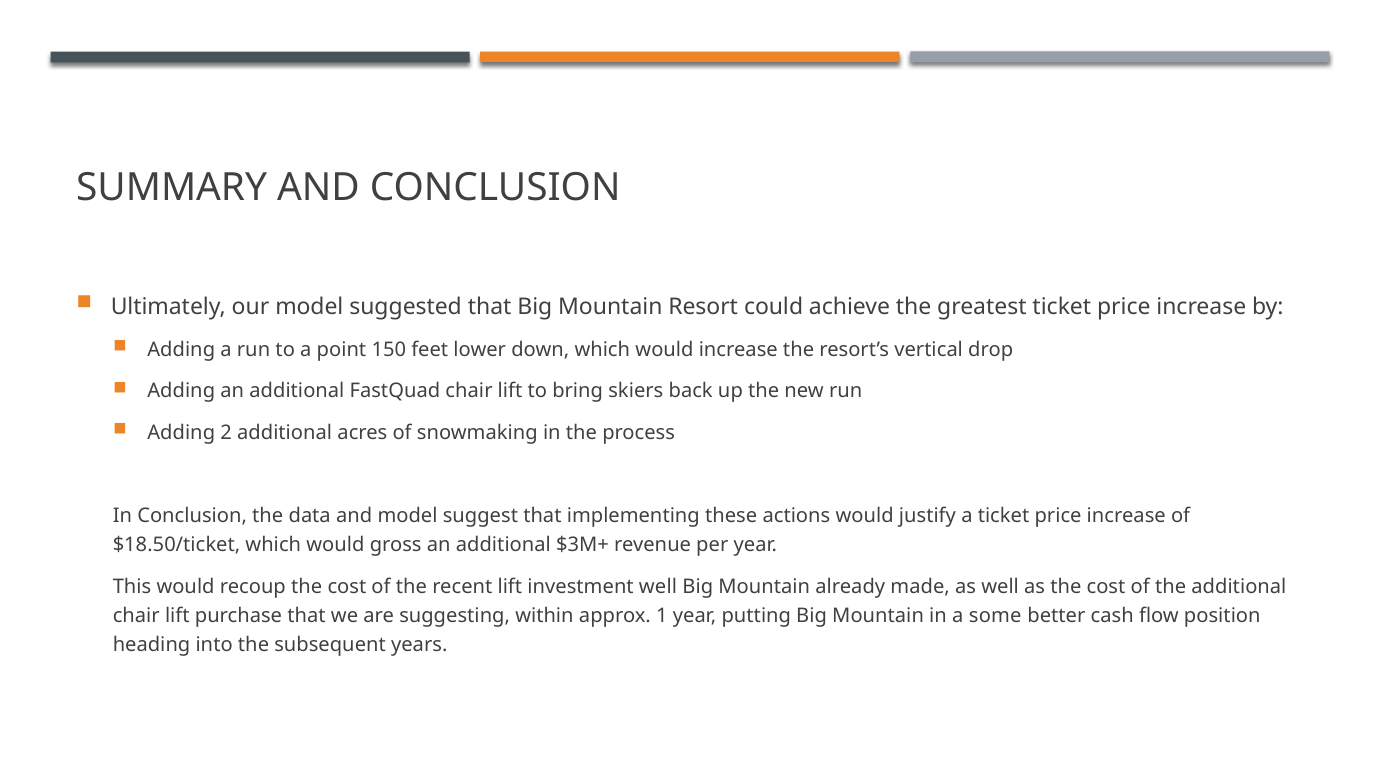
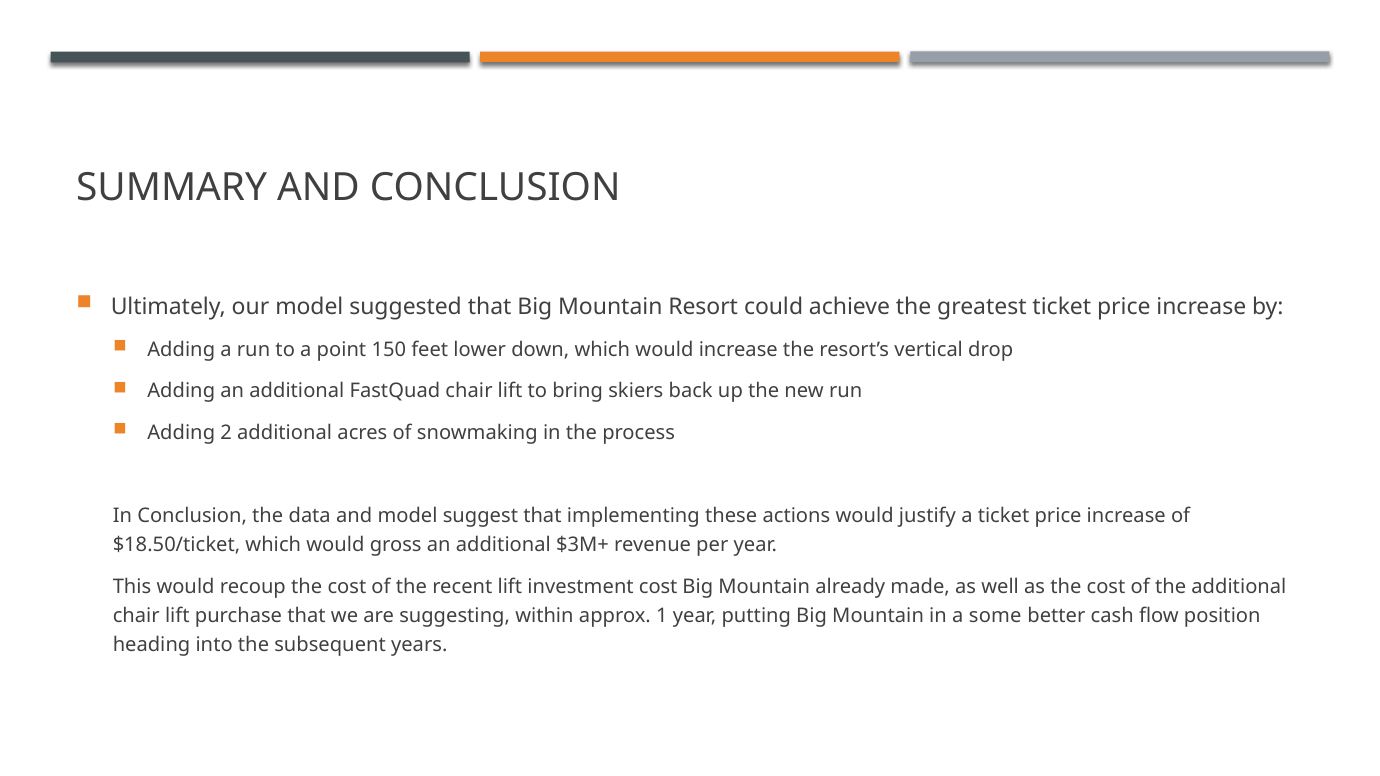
investment well: well -> cost
